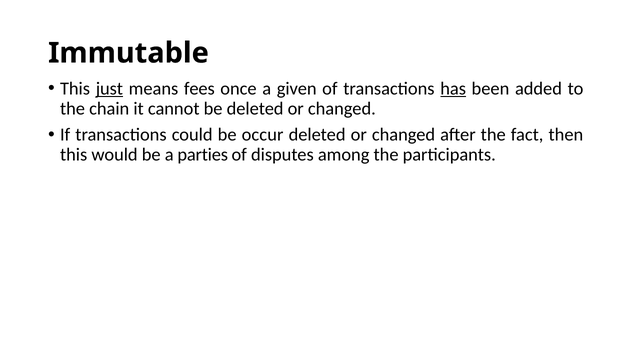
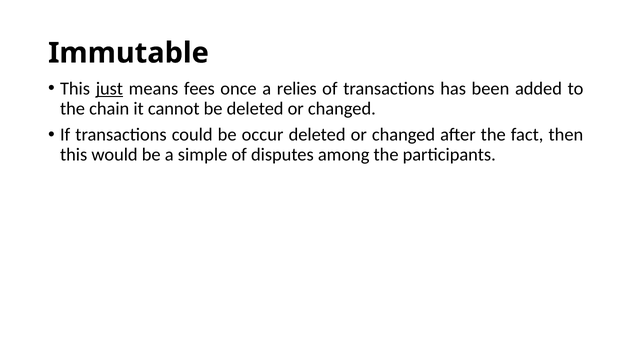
given: given -> relies
has underline: present -> none
parties: parties -> simple
